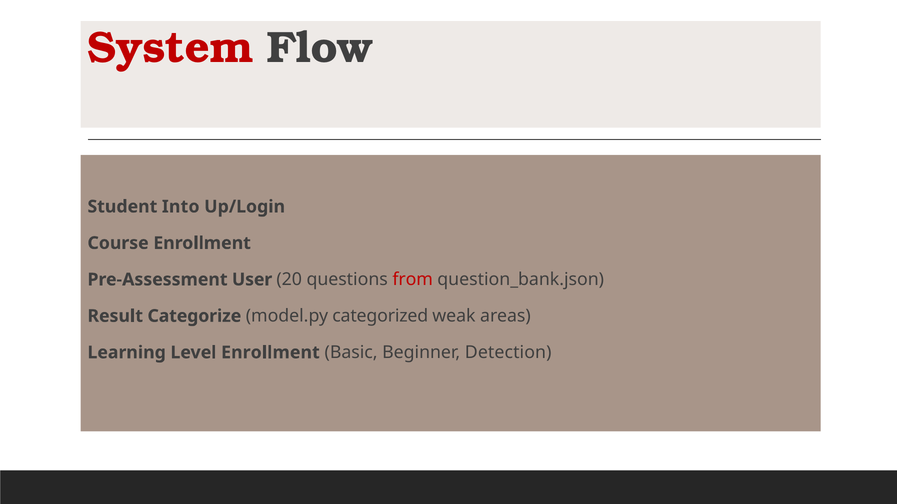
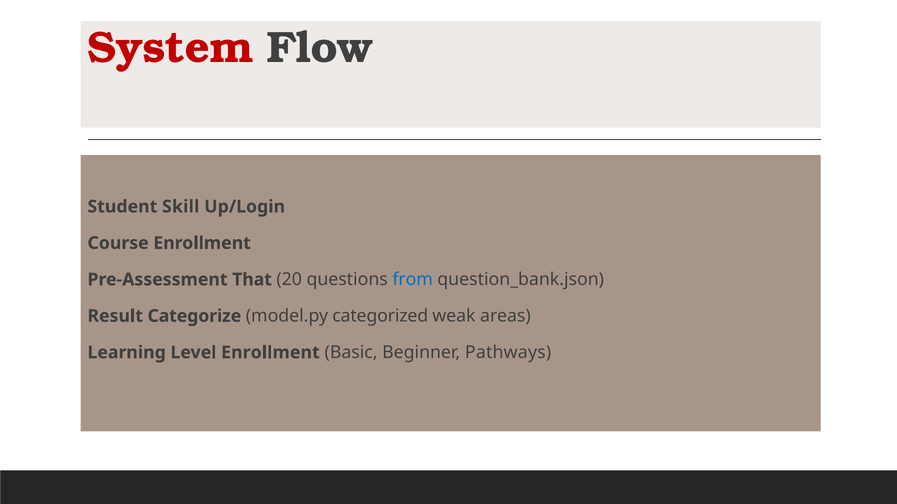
Into: Into -> Skill
User: User -> That
from colour: red -> blue
Detection: Detection -> Pathways
